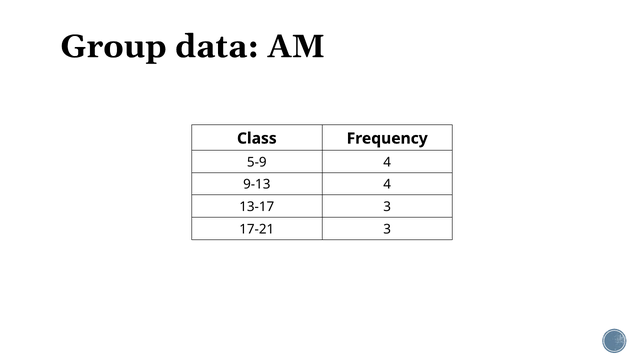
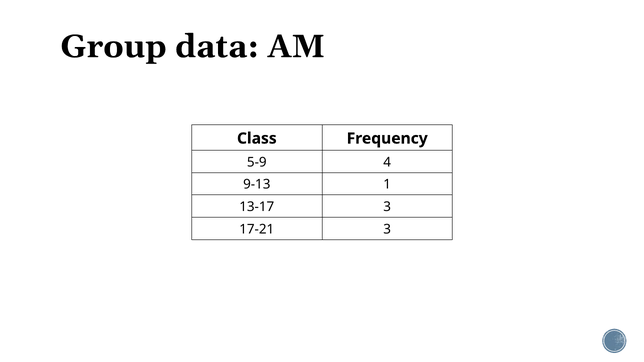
9-13 4: 4 -> 1
